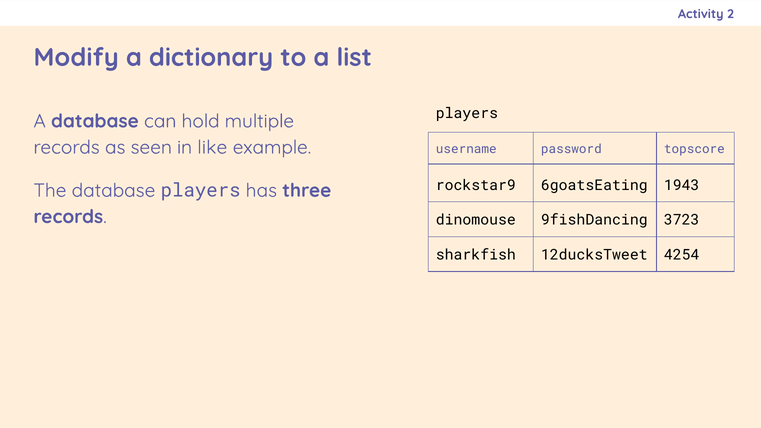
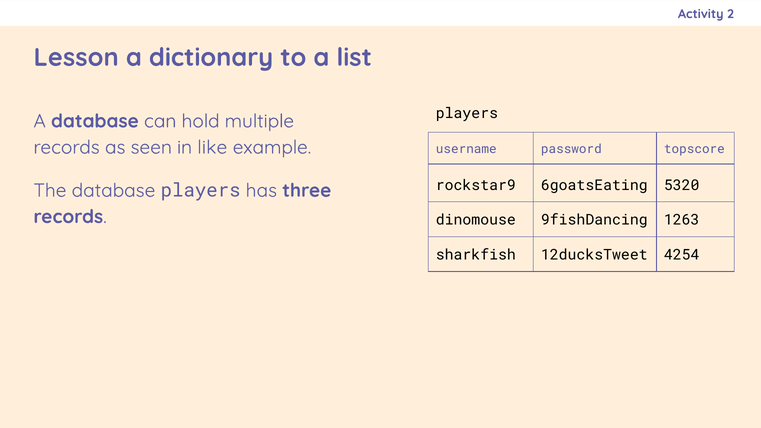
Modify: Modify -> Lesson
1943: 1943 -> 5320
3723: 3723 -> 1263
